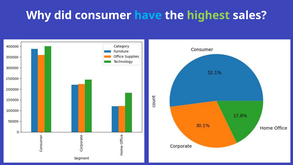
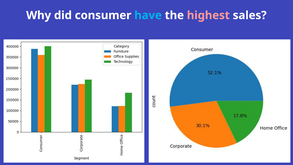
highest colour: light green -> pink
